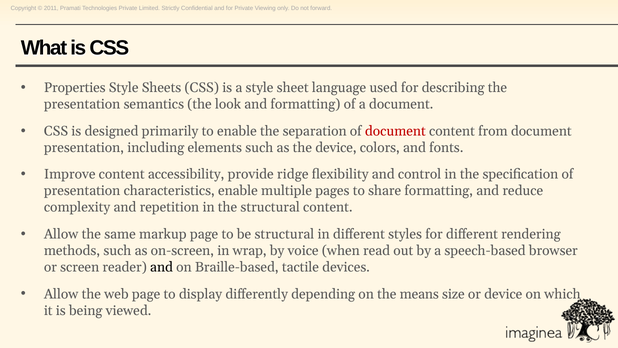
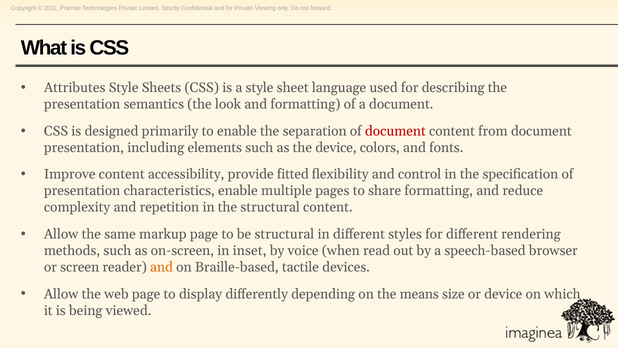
Properties: Properties -> Attributes
ridge: ridge -> fitted
wrap: wrap -> inset
and at (162, 267) colour: black -> orange
